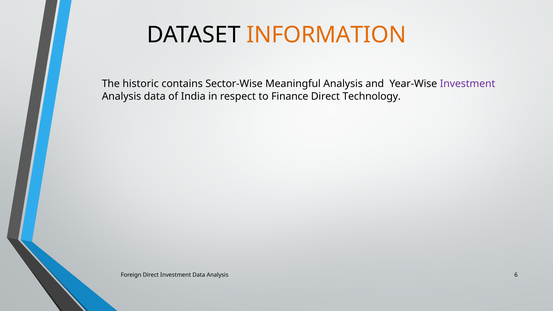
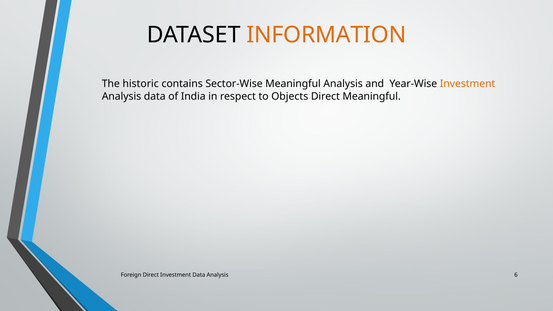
Investment at (468, 84) colour: purple -> orange
Finance: Finance -> Objects
Direct Technology: Technology -> Meaningful
